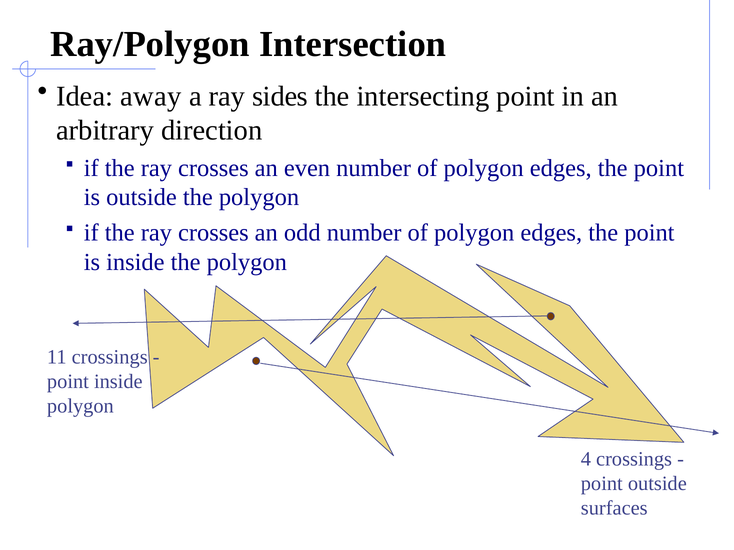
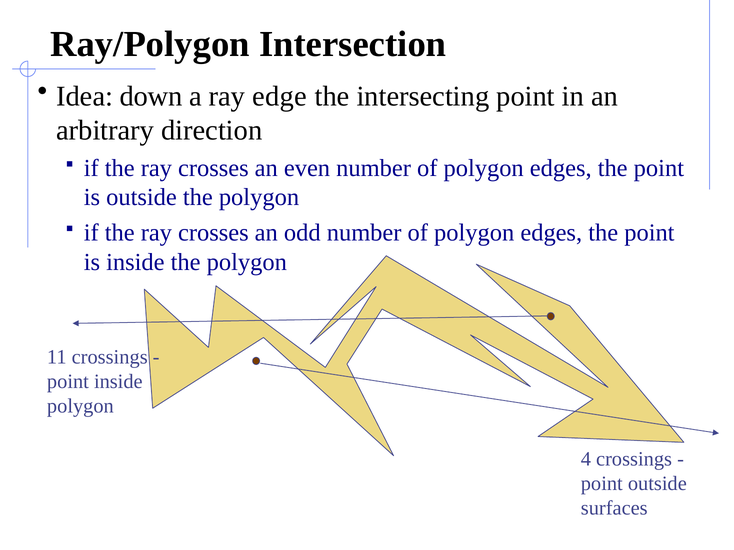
away: away -> down
sides: sides -> edge
